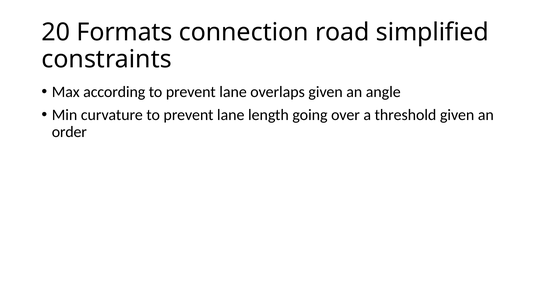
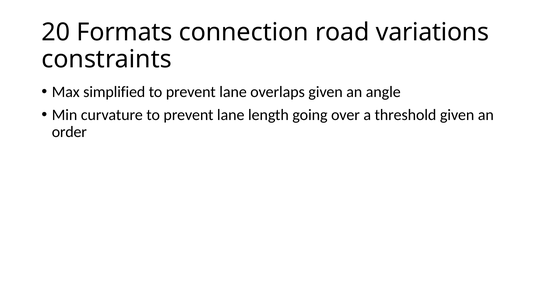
simplified: simplified -> variations
according: according -> simplified
